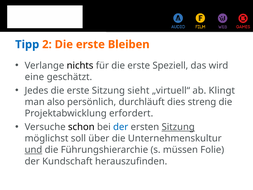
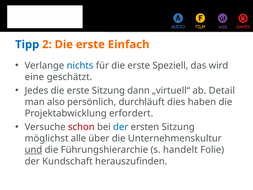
Bleiben: Bleiben -> Einfach
nichts colour: black -> blue
sieht: sieht -> dann
Klingt: Klingt -> Detail
streng: streng -> haben
schon colour: black -> red
Sitzung at (178, 127) underline: present -> none
soll: soll -> alle
müssen: müssen -> handelt
